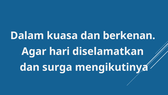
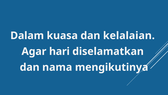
berkenan: berkenan -> kelalaian
surga: surga -> nama
